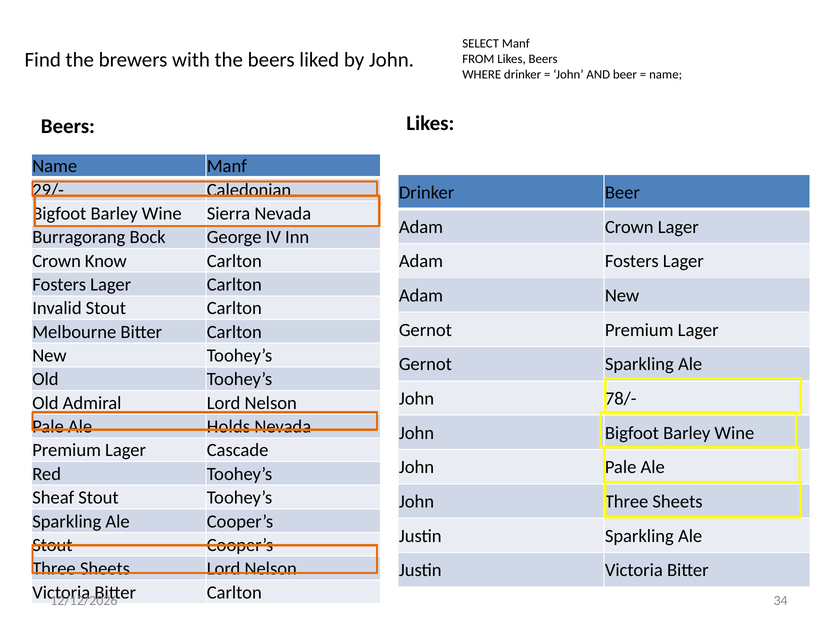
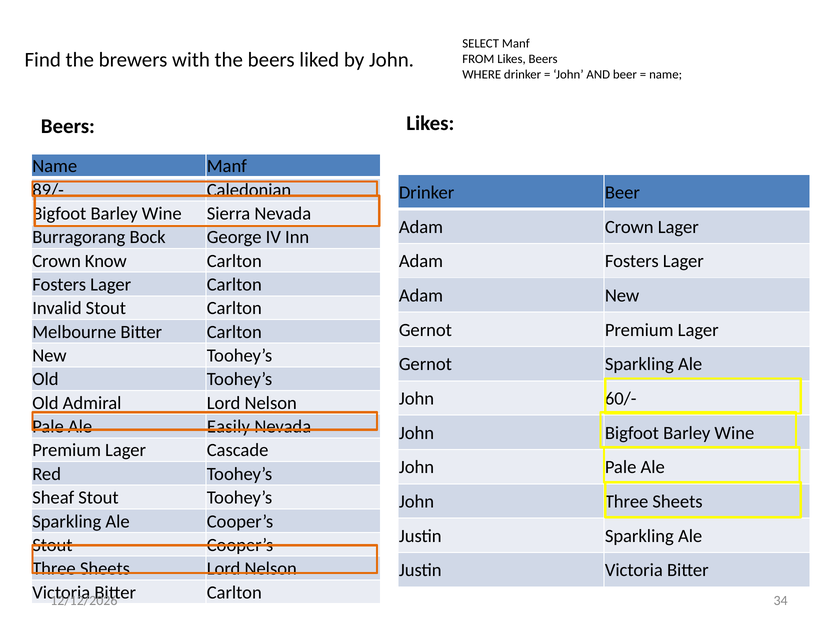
29/-: 29/- -> 89/-
78/-: 78/- -> 60/-
Holds: Holds -> Easily
